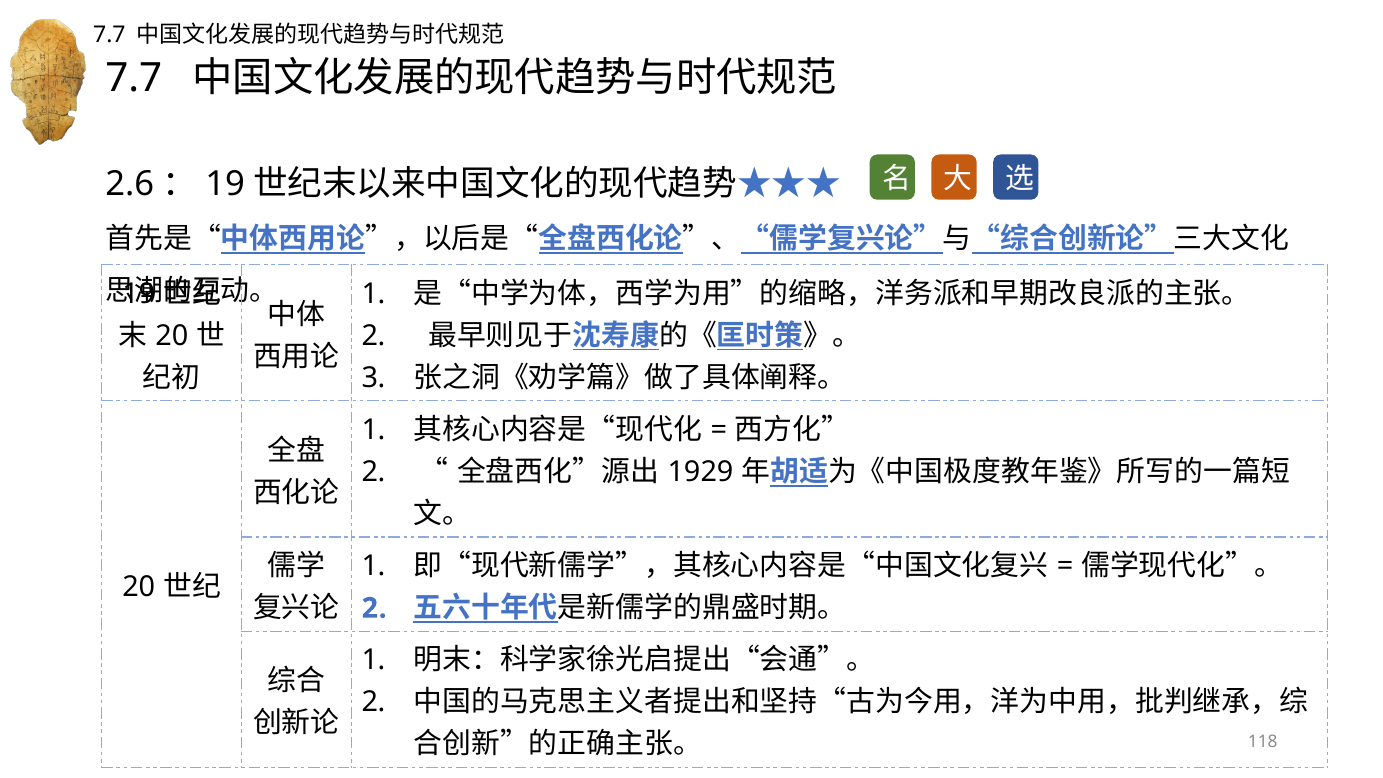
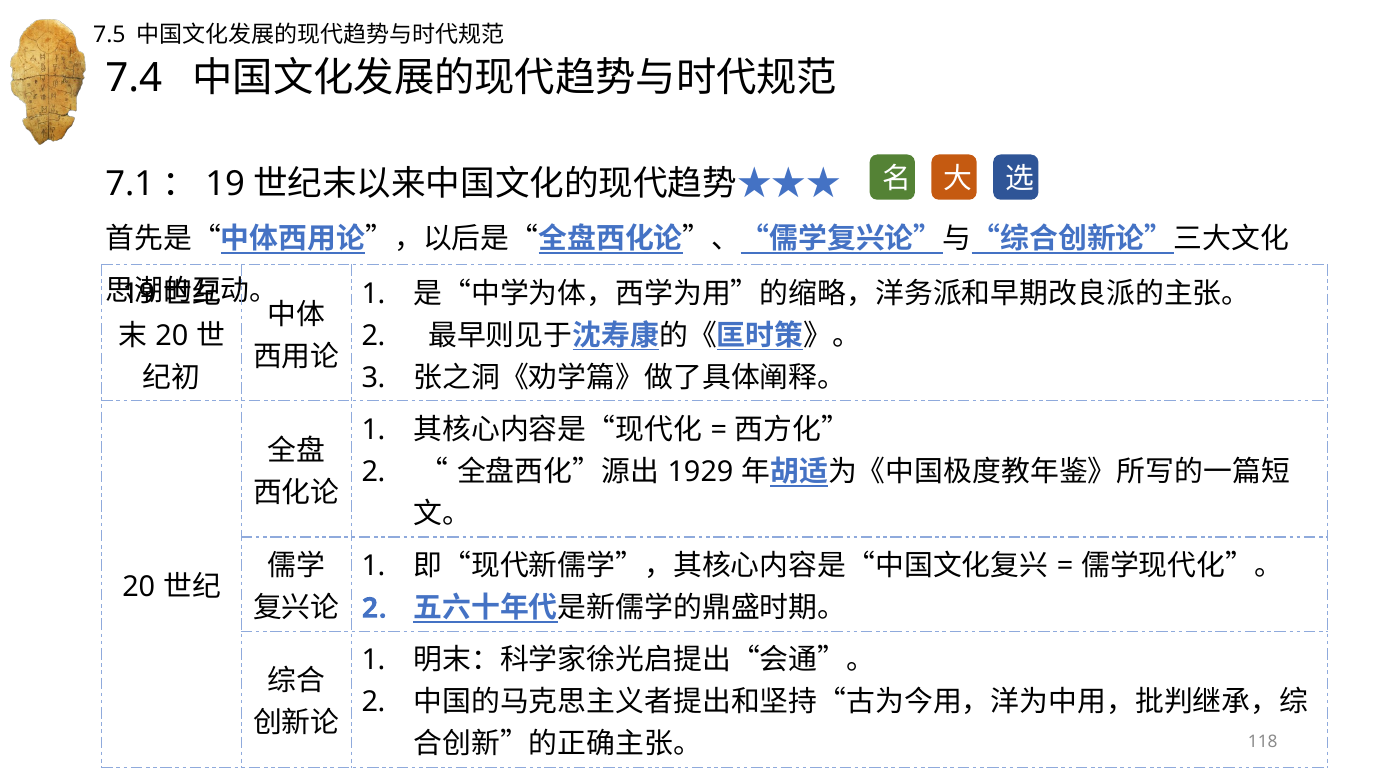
7.7 at (109, 35): 7.7 -> 7.5
7.7 at (134, 78): 7.7 -> 7.4
2.6: 2.6 -> 7.1
